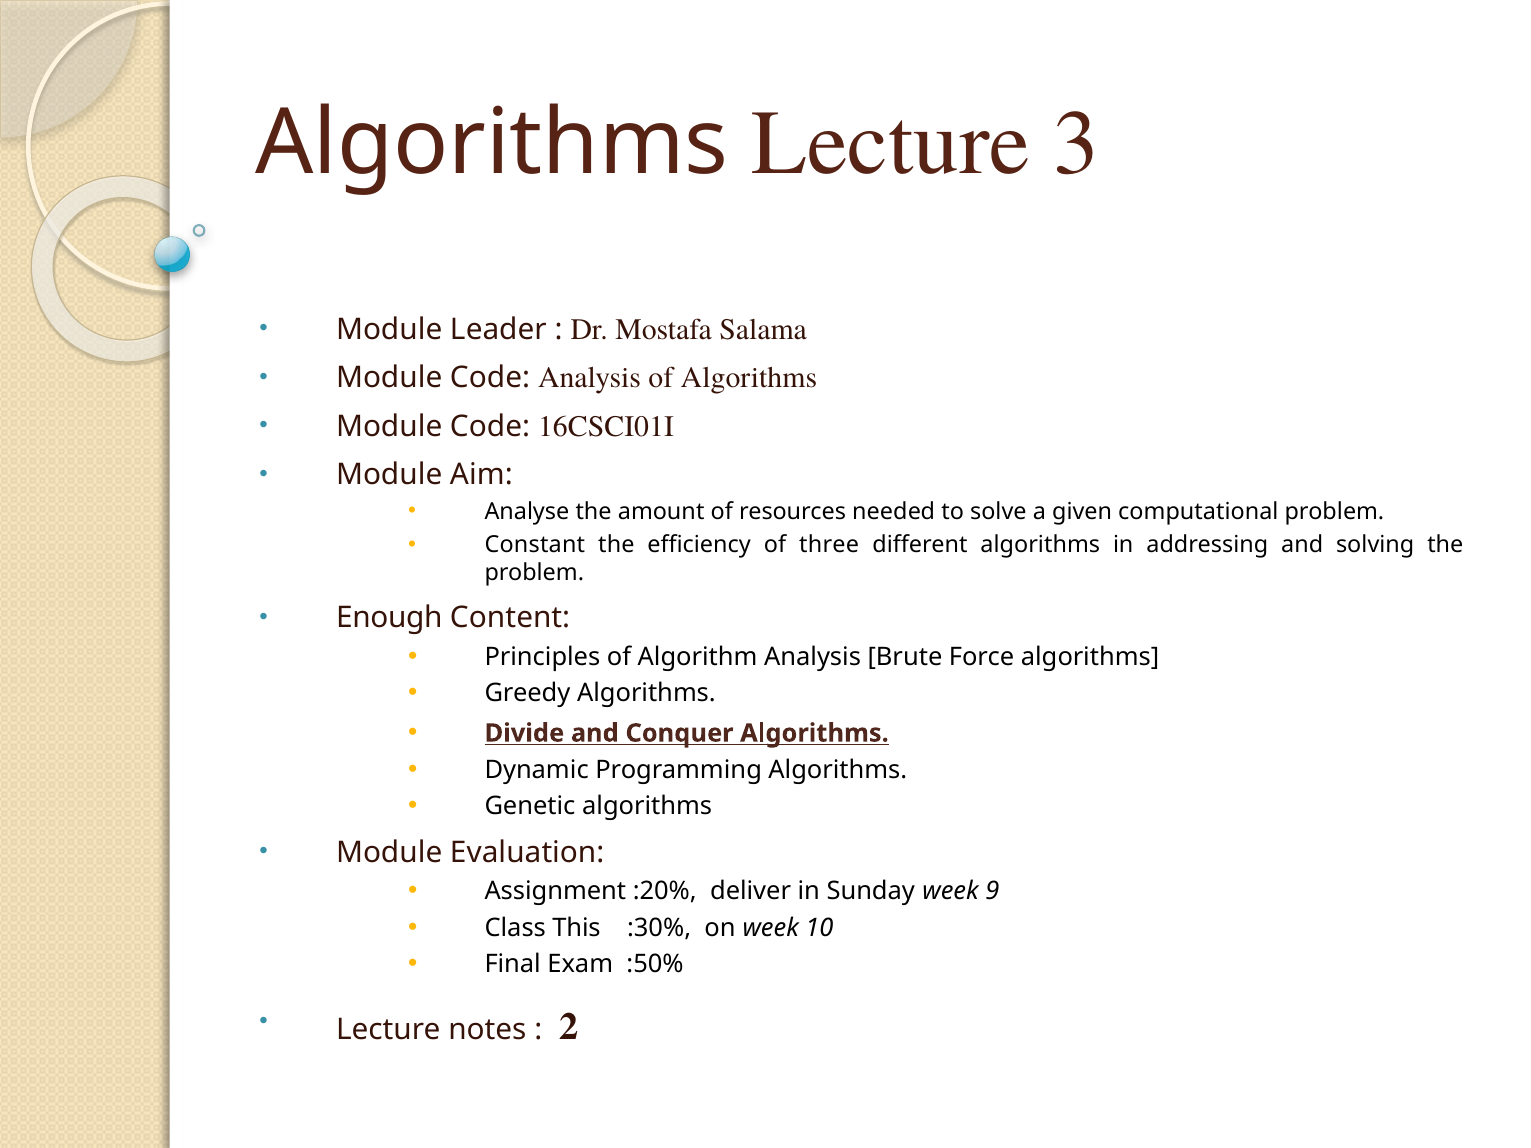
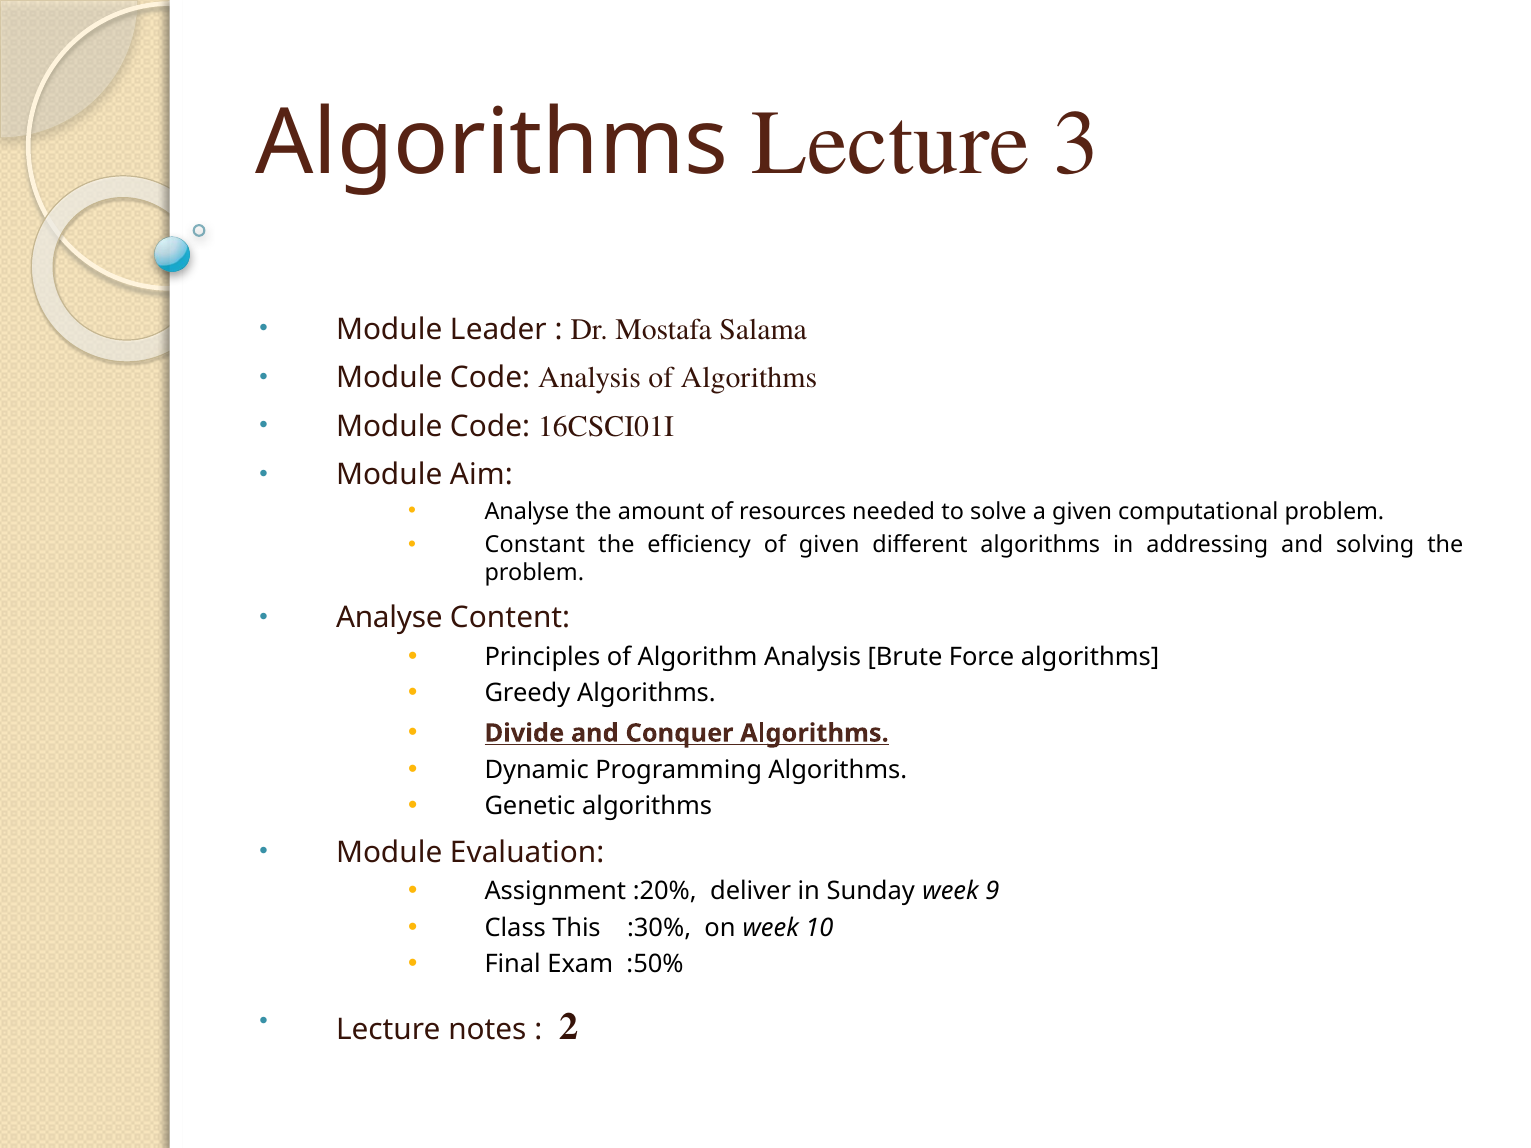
of three: three -> given
Enough at (389, 618): Enough -> Analyse
